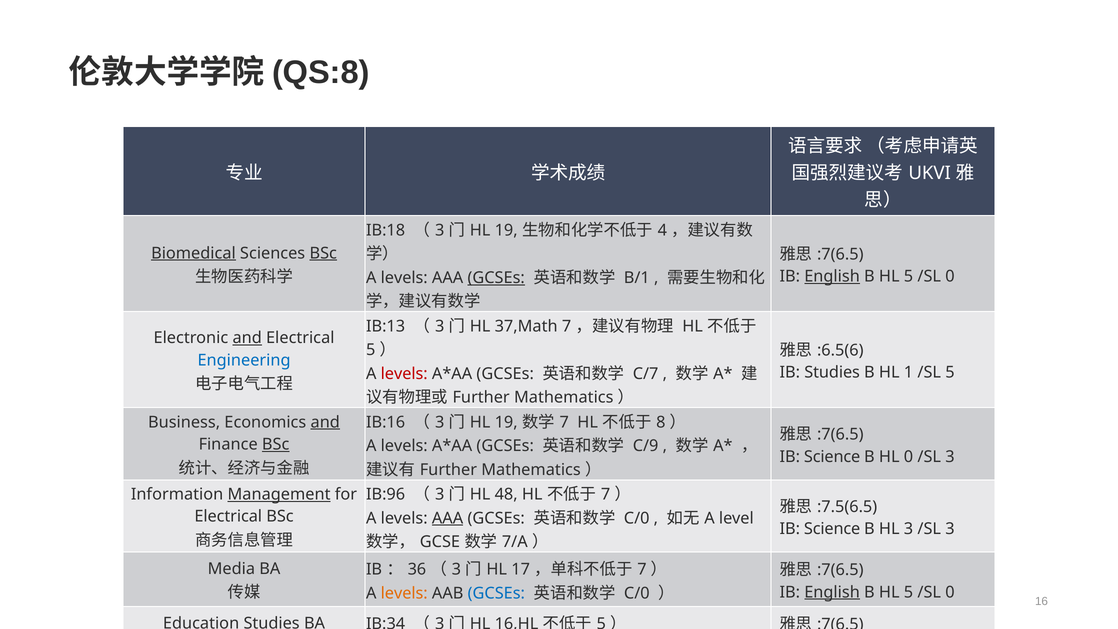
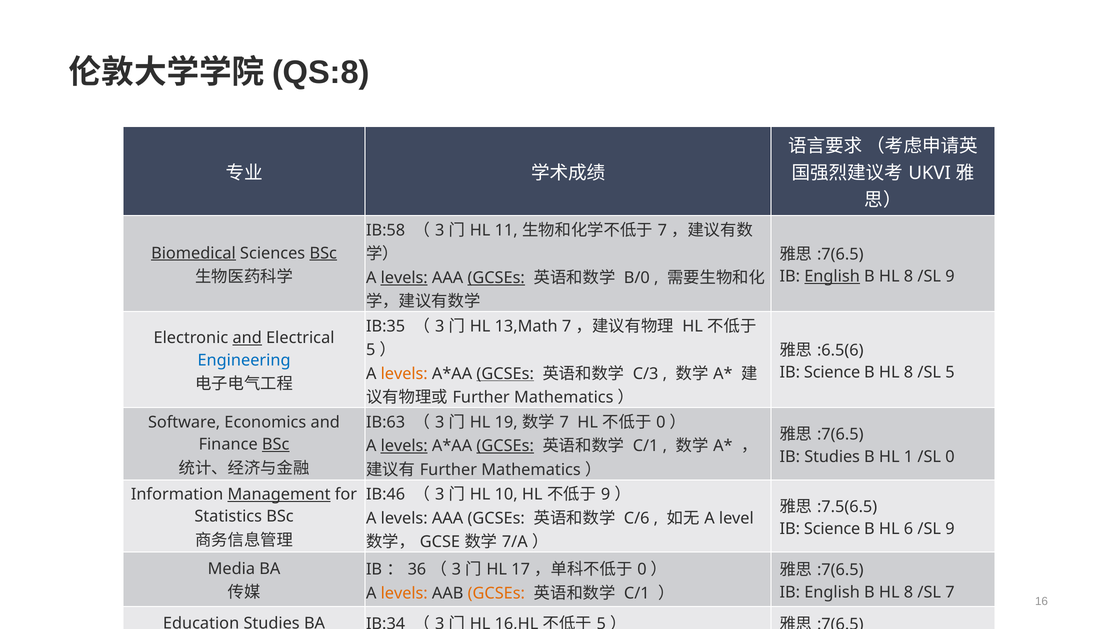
IB:18: IB:18 -> IB:58
19 at (506, 230): 19 -> 11
4 at (662, 230): 4 -> 7
5 at (908, 277): 5 -> 8
0 at (950, 277): 0 -> 9
levels at (404, 278) underline: none -> present
B/1: B/1 -> B/0
IB:13: IB:13 -> IB:35
37,Math: 37,Math -> 13,Math
Studies at (832, 372): Studies -> Science
1 at (908, 372): 1 -> 8
levels at (404, 374) colour: red -> orange
GCSEs at (505, 374) underline: none -> present
C/7: C/7 -> C/3
Business: Business -> Software
and at (325, 422) underline: present -> none
IB:16: IB:16 -> IB:63
8 at (661, 422): 8 -> 0
levels at (404, 446) underline: none -> present
GCSEs at (505, 446) underline: none -> present
C/9 at (646, 446): C/9 -> C/1
Science at (832, 457): Science -> Studies
HL 0: 0 -> 1
3 at (950, 457): 3 -> 0
IB:96: IB:96 -> IB:46
48: 48 -> 10
7 at (606, 494): 7 -> 9
Electrical at (228, 516): Electrical -> Statistics
AAA at (448, 518) underline: present -> none
C/0 at (637, 518): C/0 -> C/6
HL 3: 3 -> 6
3 at (950, 529): 3 -> 9
7 at (642, 569): 7 -> 0
English at (832, 592) underline: present -> none
5 at (908, 592): 5 -> 8
0 at (950, 592): 0 -> 7
GCSEs at (496, 593) colour: blue -> orange
C/0 at (637, 593): C/0 -> C/1
